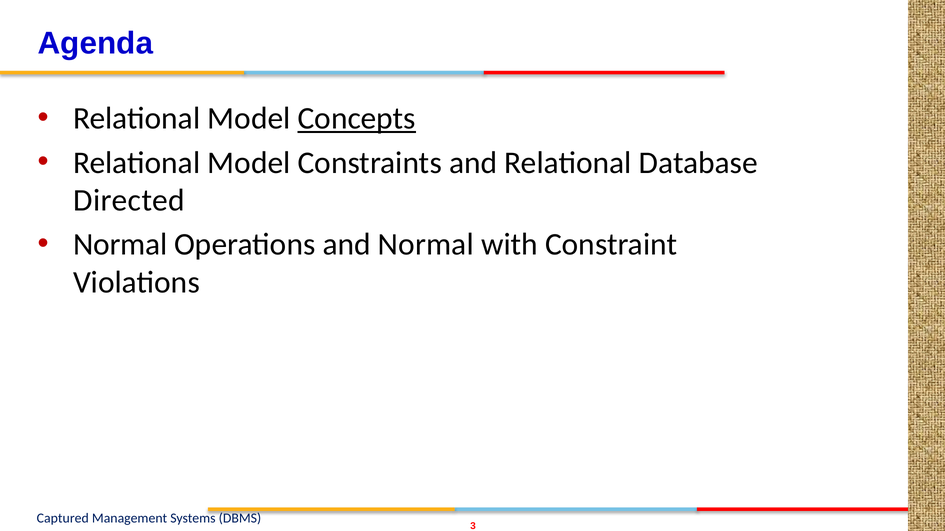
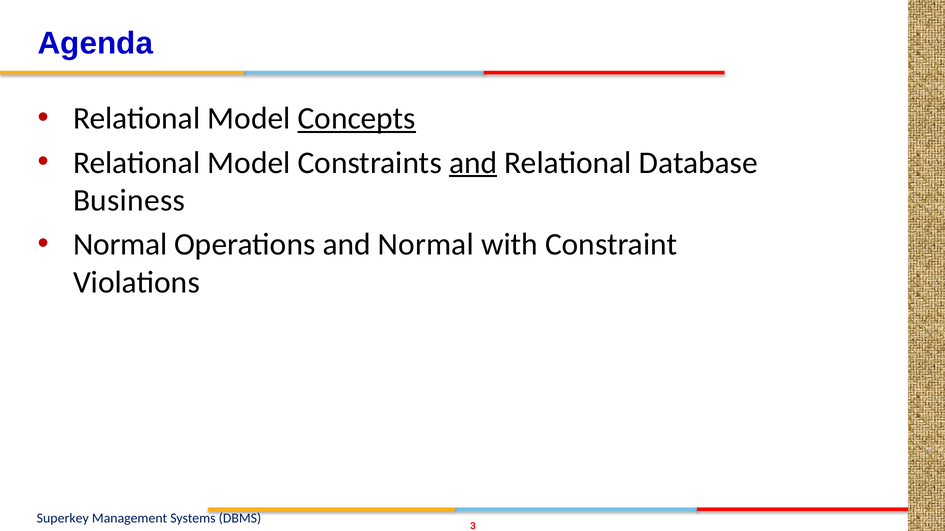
and at (473, 163) underline: none -> present
Directed: Directed -> Business
Captured: Captured -> Superkey
